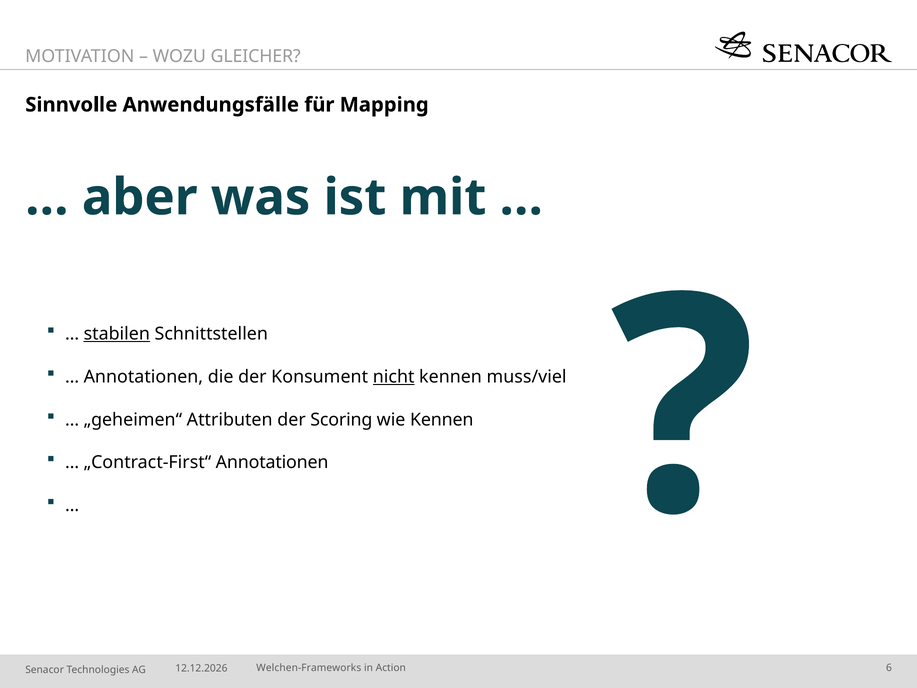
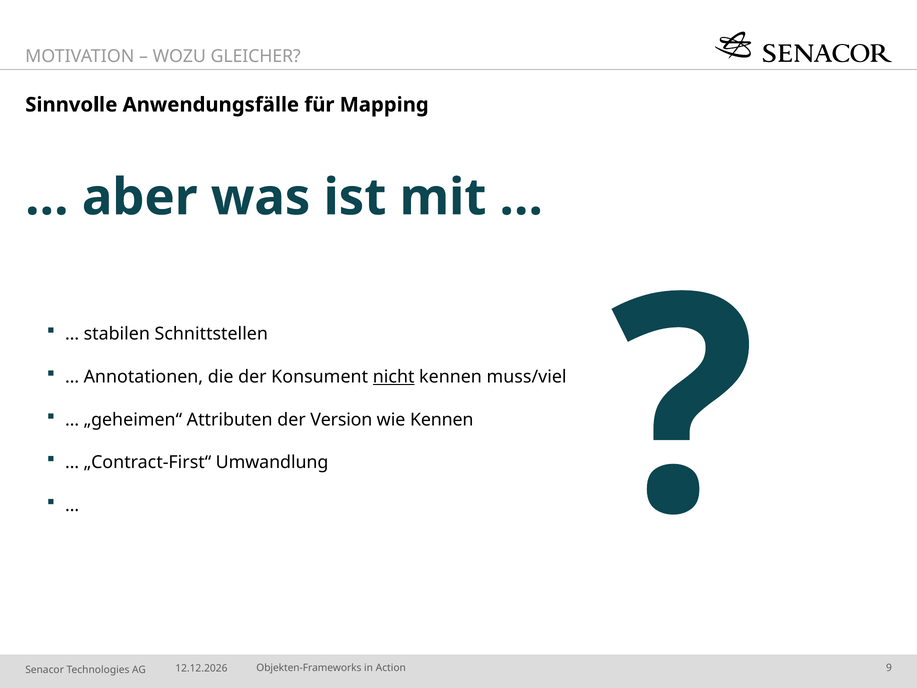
stabilen underline: present -> none
Scoring: Scoring -> Version
„Contract-First“ Annotationen: Annotationen -> Umwandlung
Welchen-Frameworks: Welchen-Frameworks -> Objekten-Frameworks
6: 6 -> 9
